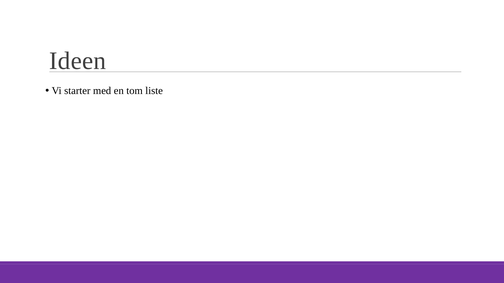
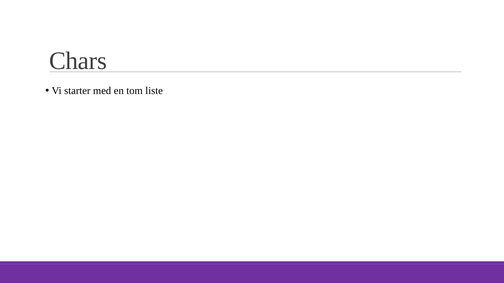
Ideen: Ideen -> Chars
